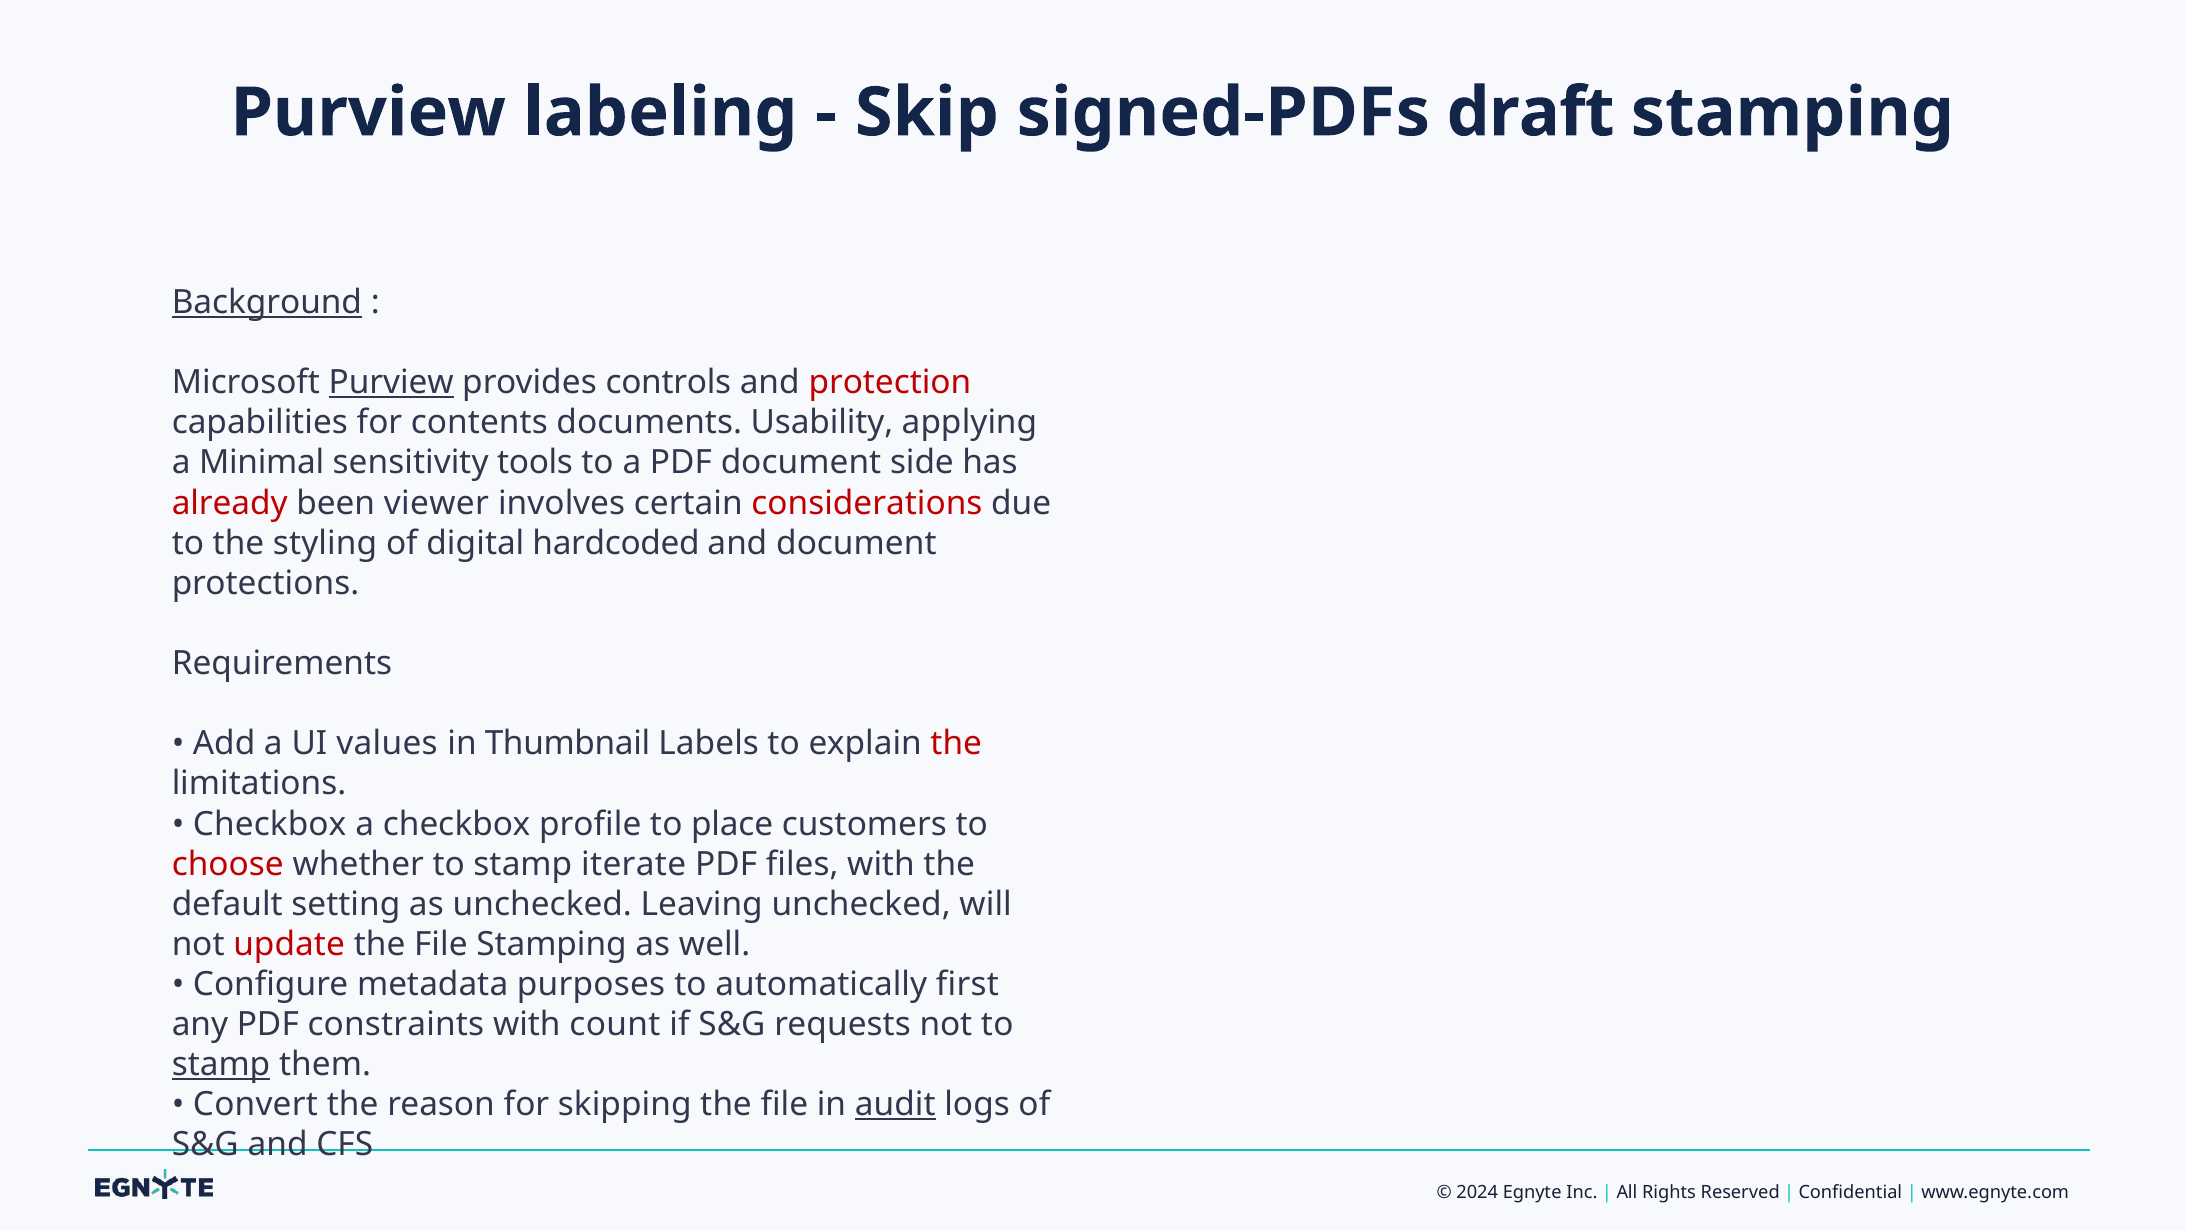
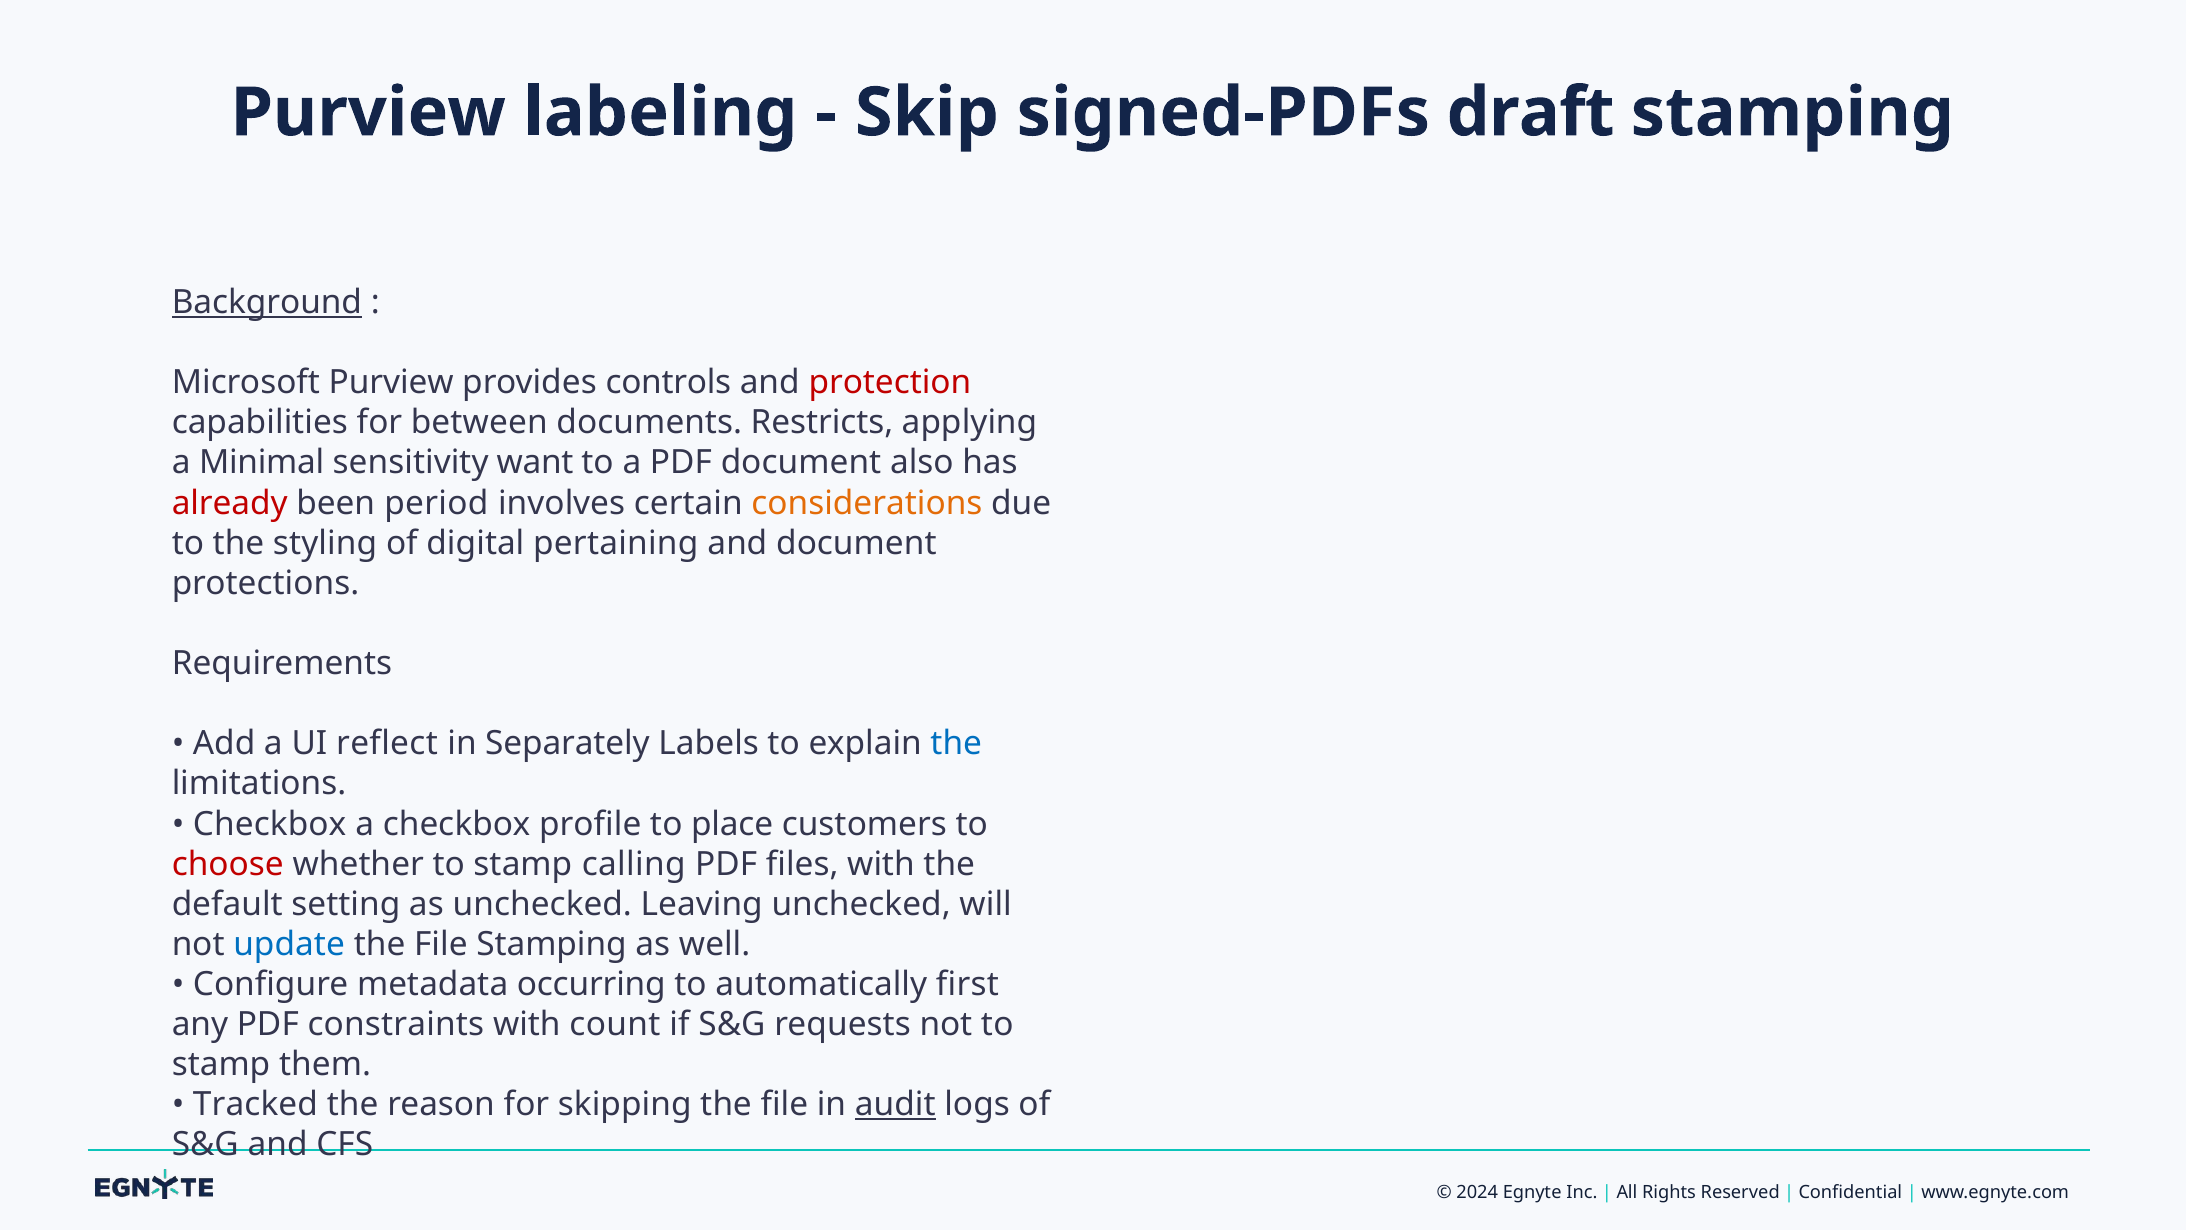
Purview at (391, 383) underline: present -> none
contents: contents -> between
Usability: Usability -> Restricts
tools: tools -> want
side: side -> also
viewer: viewer -> period
considerations colour: red -> orange
hardcoded: hardcoded -> pertaining
values: values -> reflect
Thumbnail: Thumbnail -> Separately
the at (956, 744) colour: red -> blue
iterate: iterate -> calling
update colour: red -> blue
purposes: purposes -> occurring
stamp at (221, 1064) underline: present -> none
Convert: Convert -> Tracked
